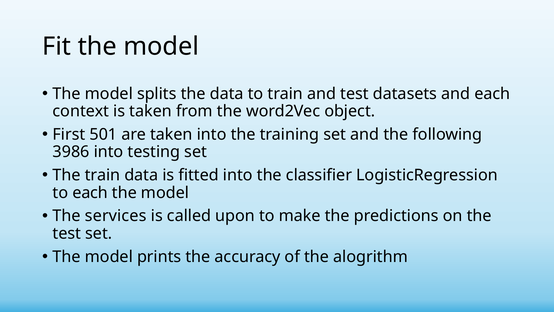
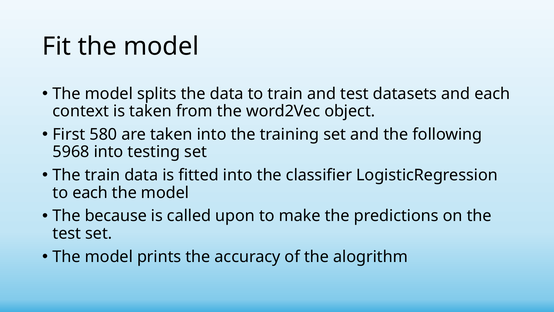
501: 501 -> 580
3986: 3986 -> 5968
services: services -> because
